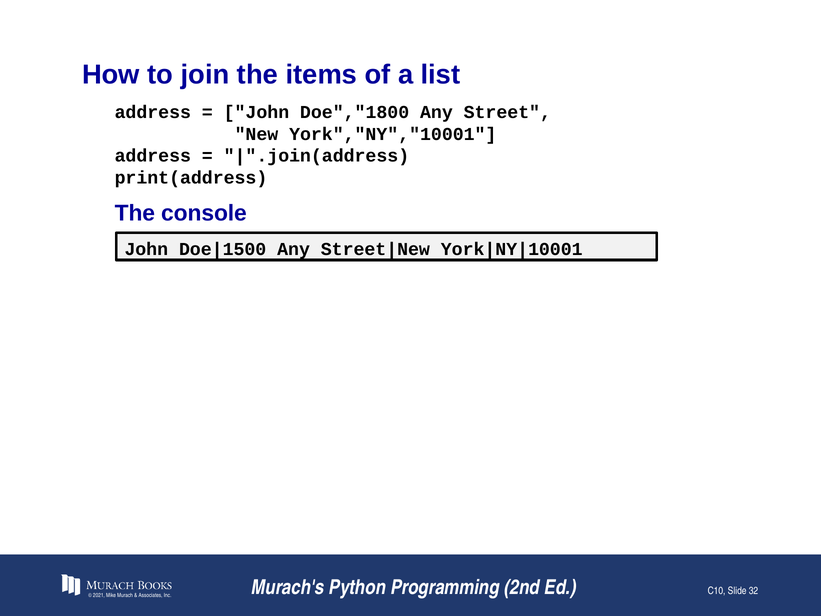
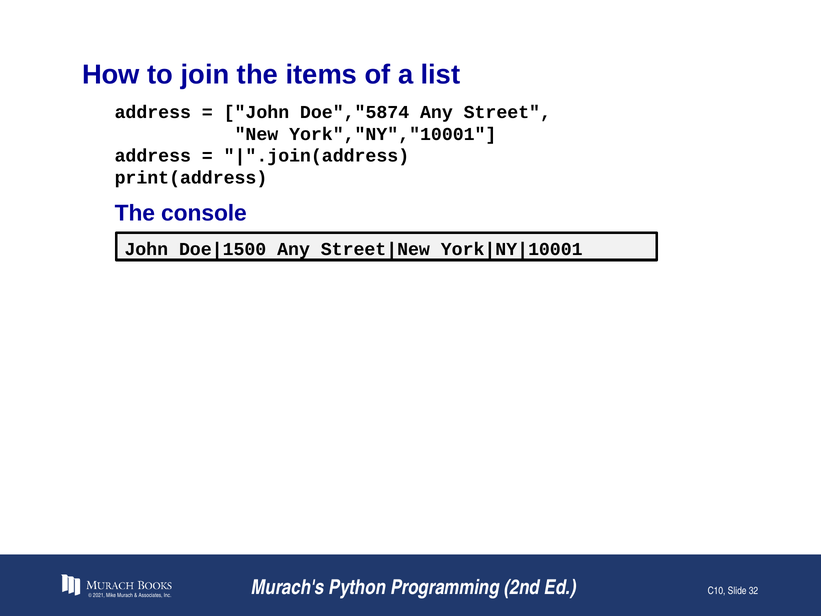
Doe","1800: Doe","1800 -> Doe","5874
